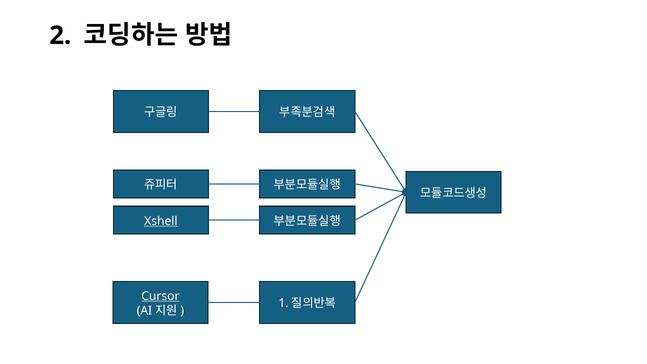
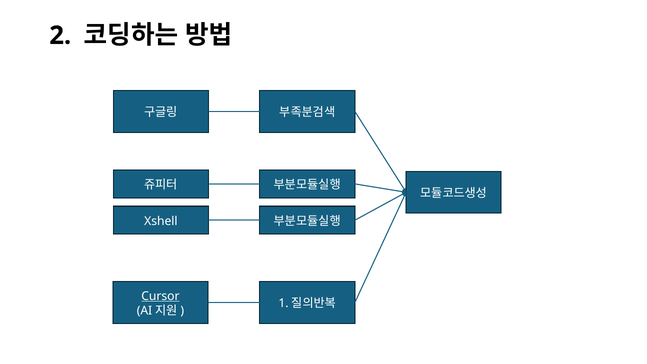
Xshell underline: present -> none
